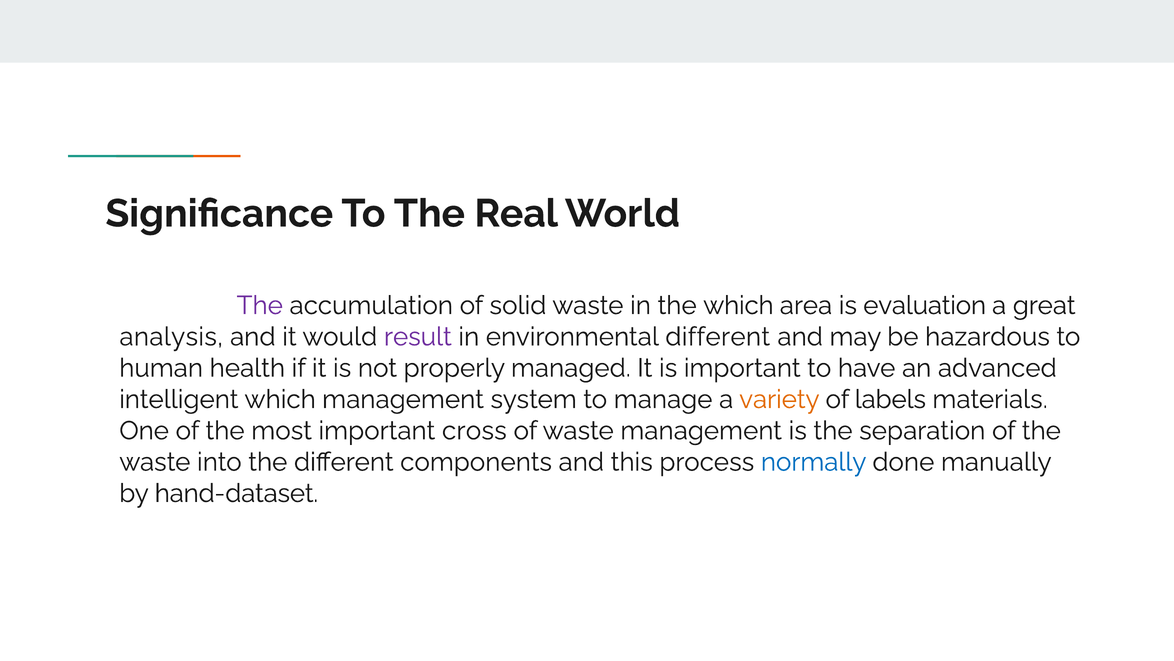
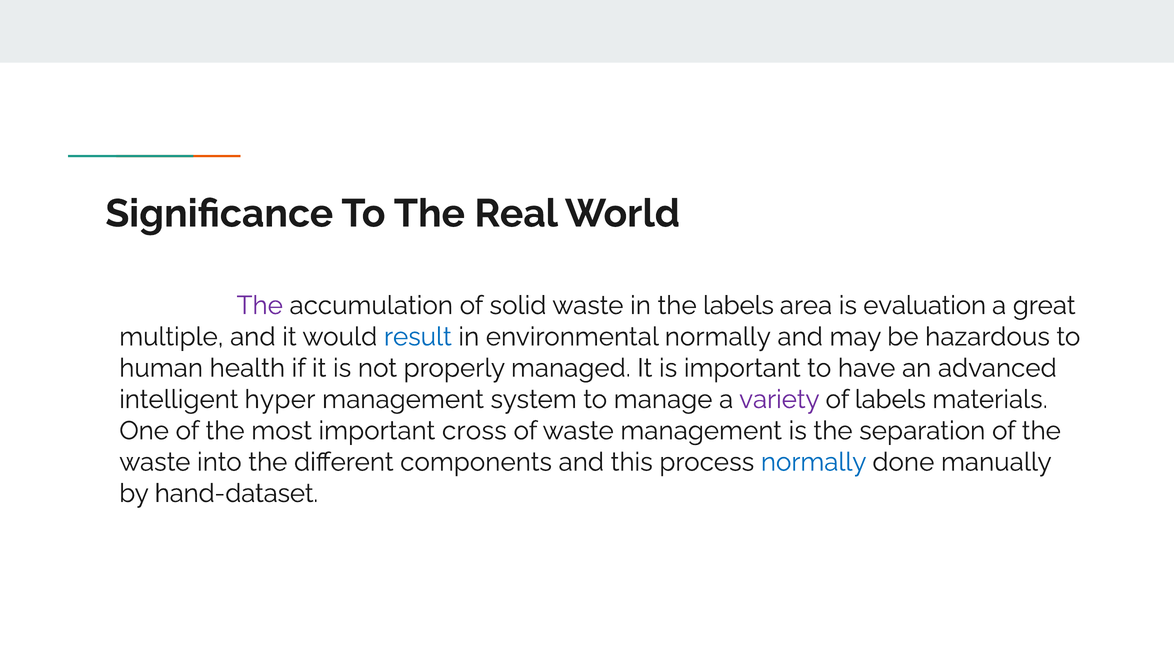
the which: which -> labels
analysis: analysis -> multiple
result colour: purple -> blue
environmental different: different -> normally
intelligent which: which -> hyper
variety colour: orange -> purple
